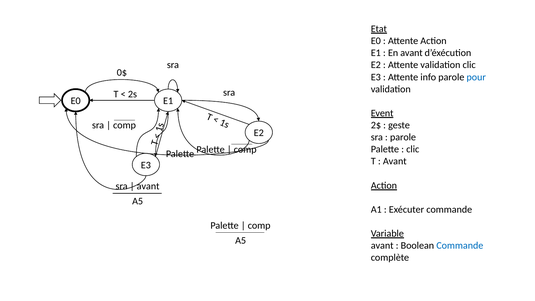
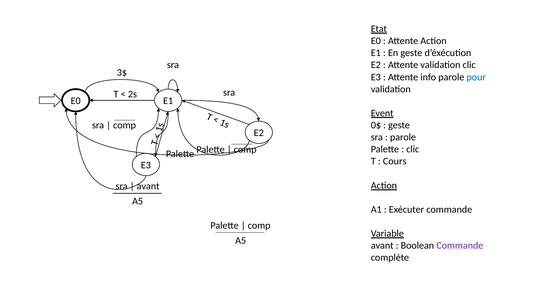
En avant: avant -> geste
0$: 0$ -> 3$
2$: 2$ -> 0$
Avant at (395, 161): Avant -> Cours
Commande at (460, 246) colour: blue -> purple
